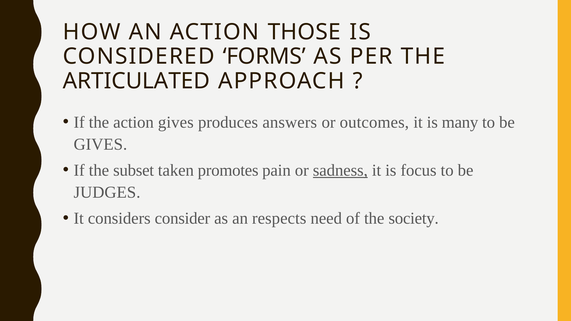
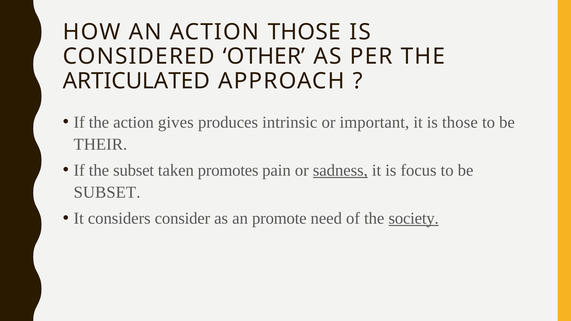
FORMS: FORMS -> OTHER
answers: answers -> intrinsic
outcomes: outcomes -> important
is many: many -> those
GIVES at (100, 144): GIVES -> THEIR
JUDGES at (107, 192): JUDGES -> SUBSET
respects: respects -> promote
society underline: none -> present
